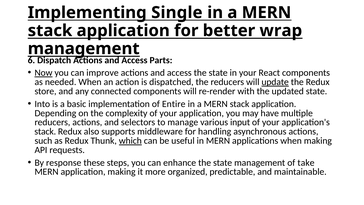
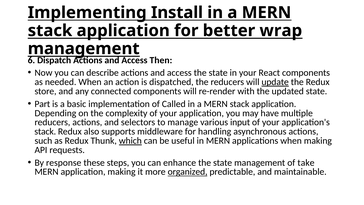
Single: Single -> Install
Parts: Parts -> Then
Now underline: present -> none
improve: improve -> describe
Into: Into -> Part
Entire: Entire -> Called
organized underline: none -> present
